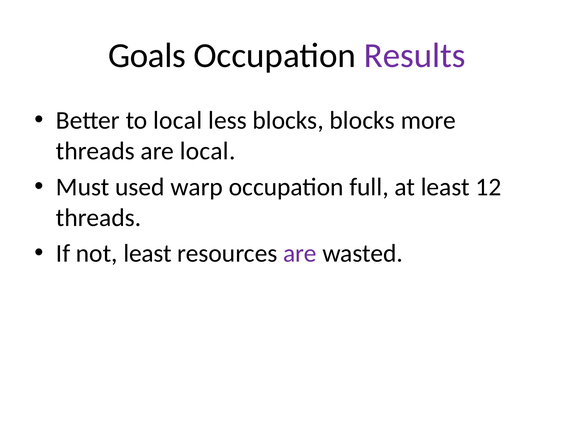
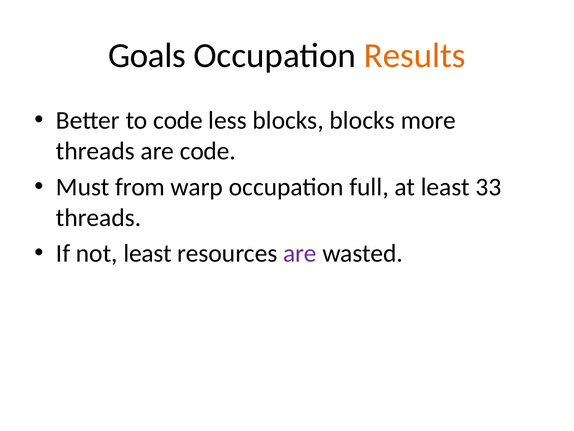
Results colour: purple -> orange
to local: local -> code
are local: local -> code
used: used -> from
12: 12 -> 33
